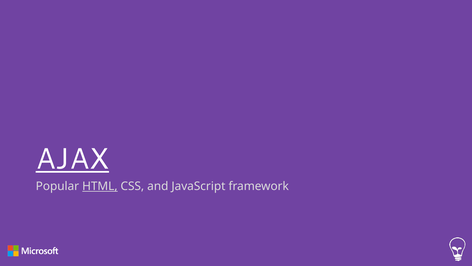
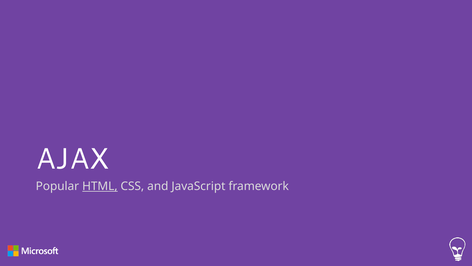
AJAX underline: present -> none
